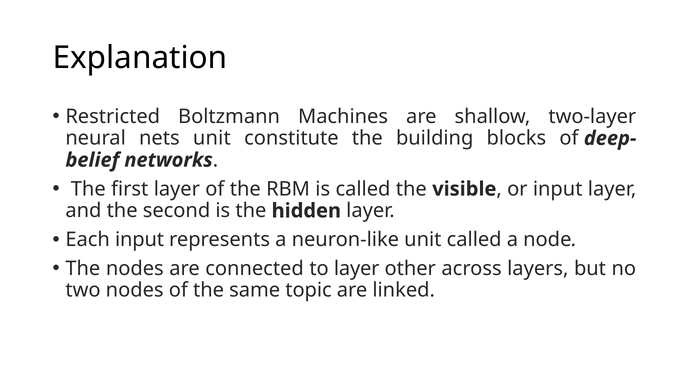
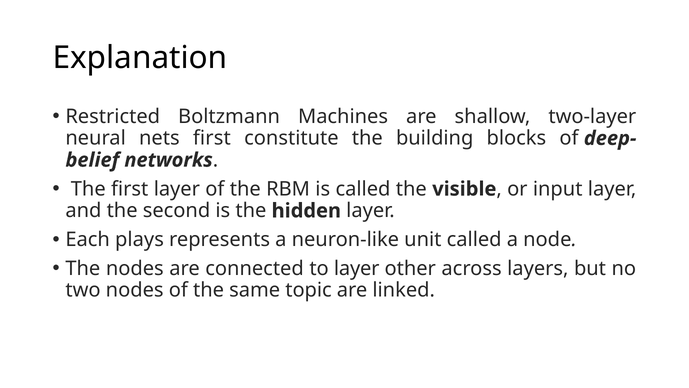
nets unit: unit -> first
Each input: input -> plays
